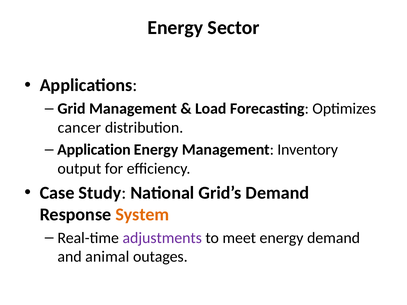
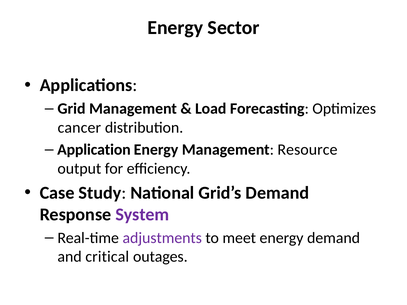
Inventory: Inventory -> Resource
System colour: orange -> purple
animal: animal -> critical
